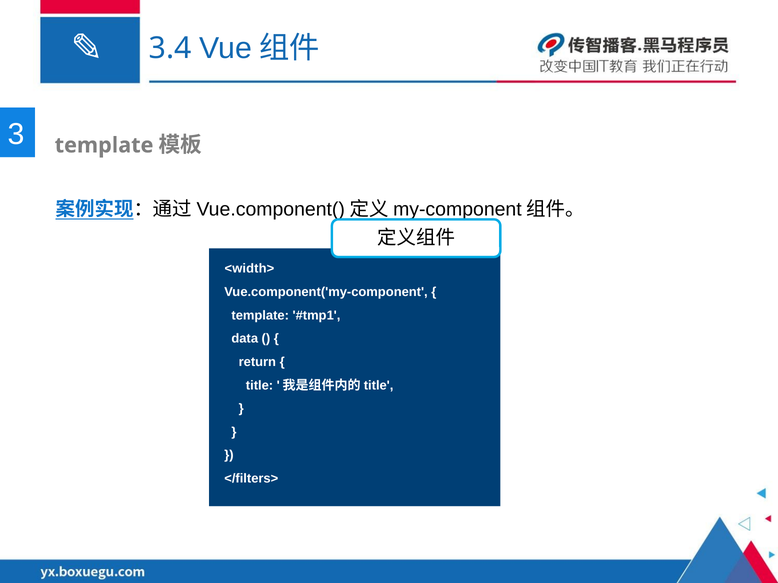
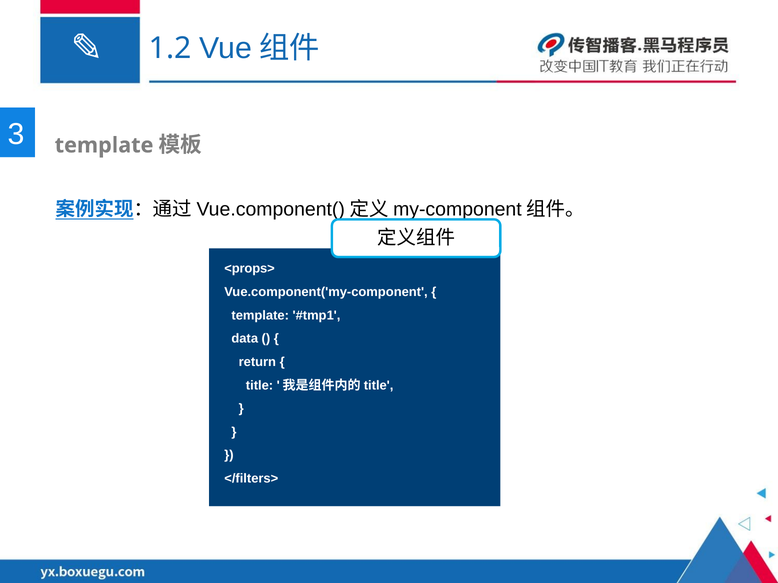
3.4: 3.4 -> 1.2
<width>: <width> -> <props>
